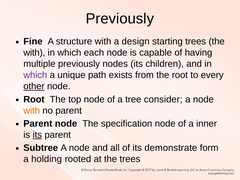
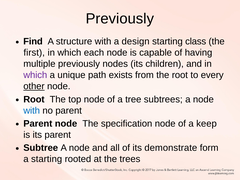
Fine: Fine -> Find
starting trees: trees -> class
with at (34, 53): with -> first
consider: consider -> subtrees
with at (32, 111) colour: orange -> blue
inner: inner -> keep
its at (37, 135) underline: present -> none
a holding: holding -> starting
